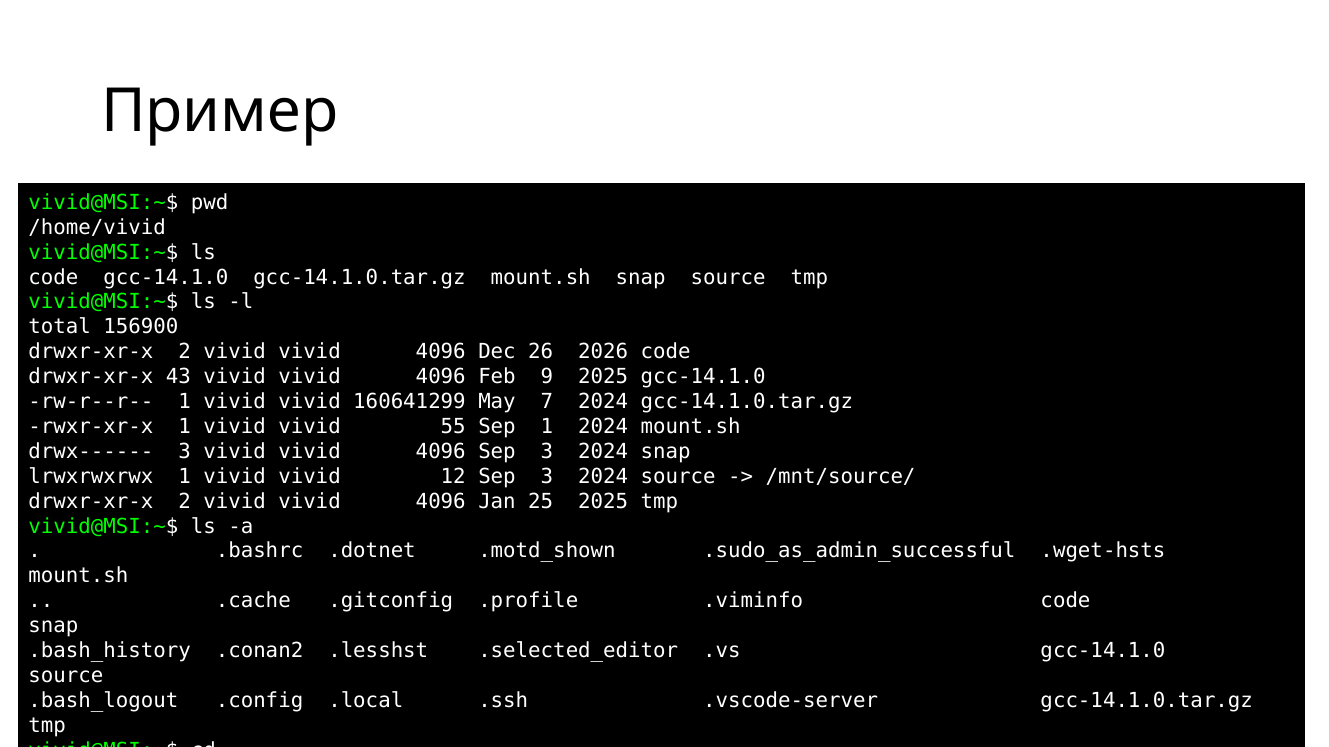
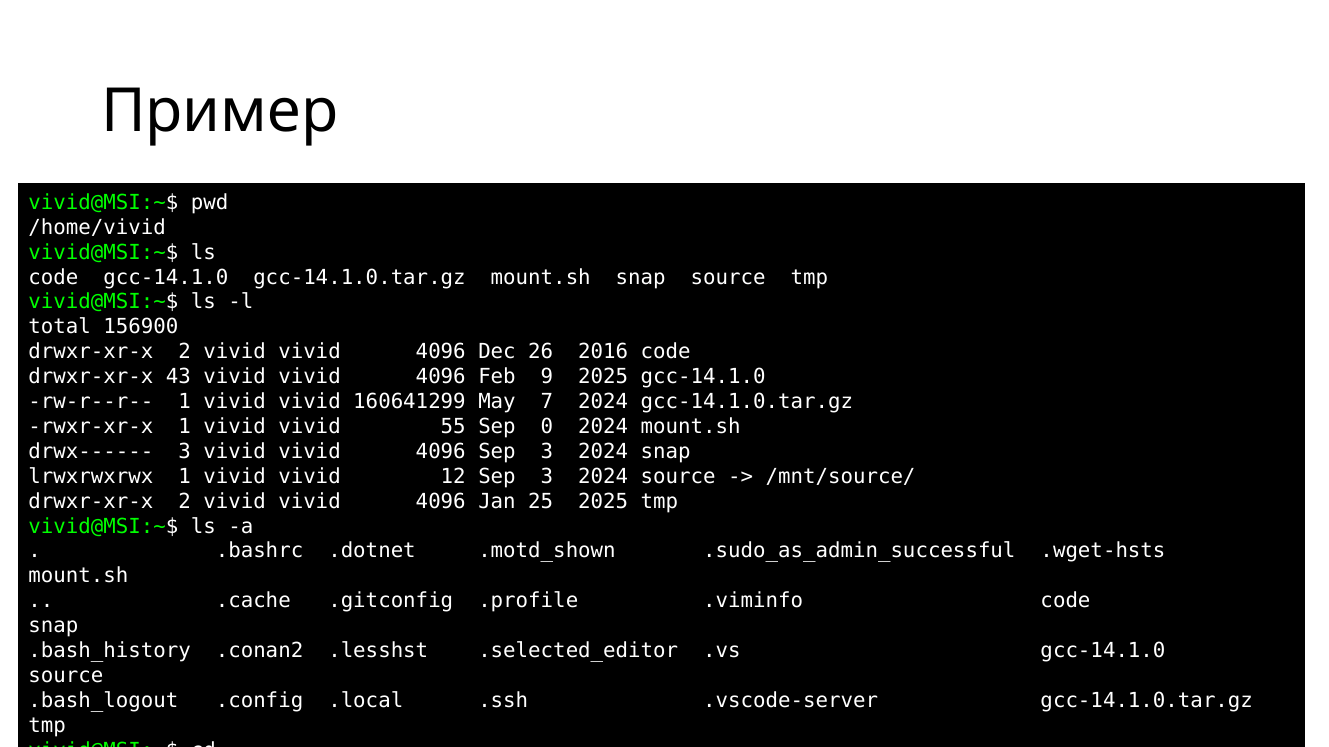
2026: 2026 -> 2016
Sep 1: 1 -> 0
